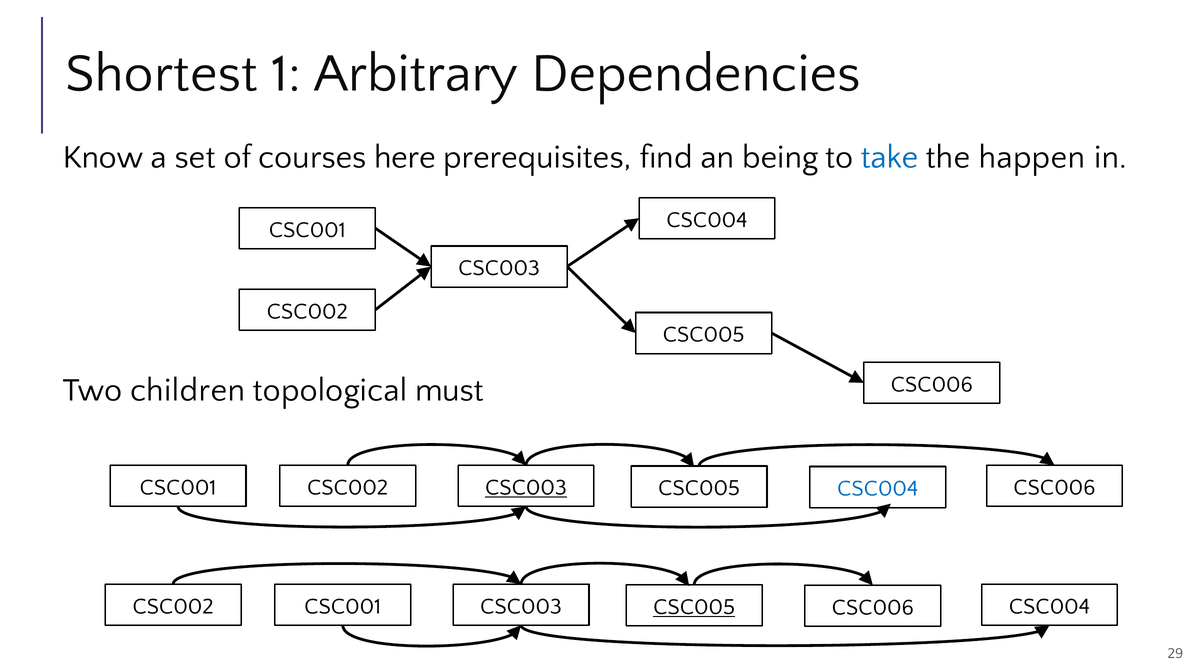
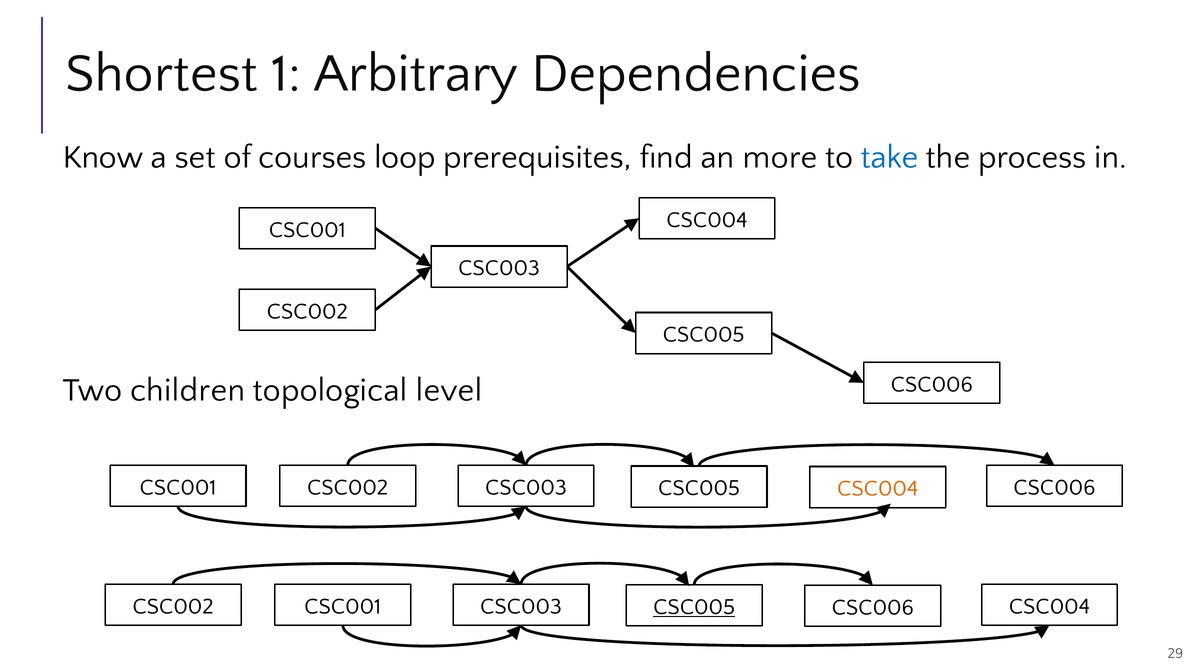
here: here -> loop
being: being -> more
happen: happen -> process
must: must -> level
CSC003 at (526, 488) underline: present -> none
CSC004 at (878, 489) colour: blue -> orange
